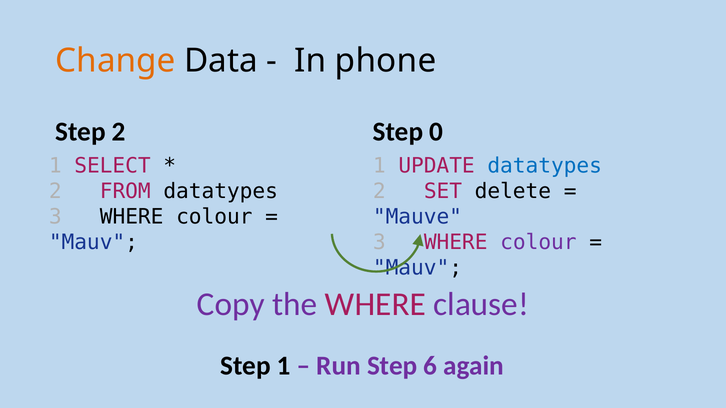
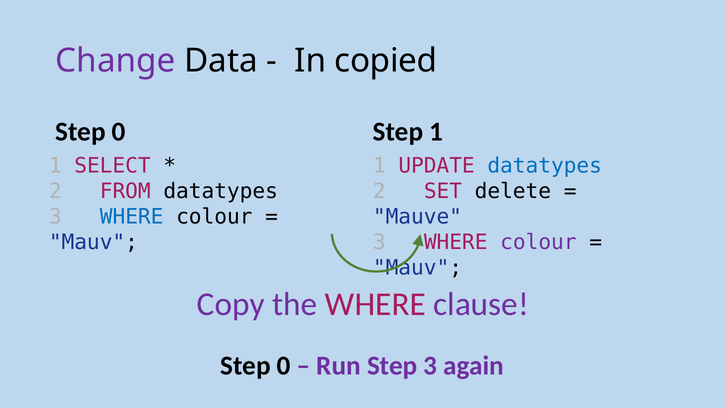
Change colour: orange -> purple
phone: phone -> copied
2 at (119, 132): 2 -> 0
Step 0: 0 -> 1
WHERE at (132, 217) colour: black -> blue
1 at (284, 366): 1 -> 0
Step 6: 6 -> 3
